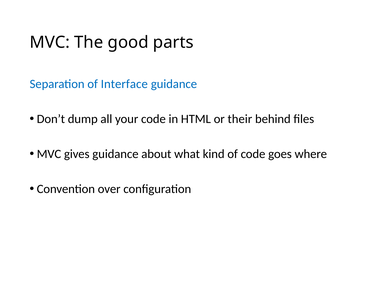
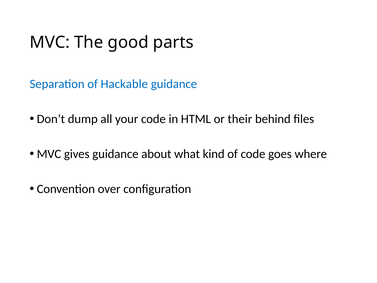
Interface: Interface -> Hackable
